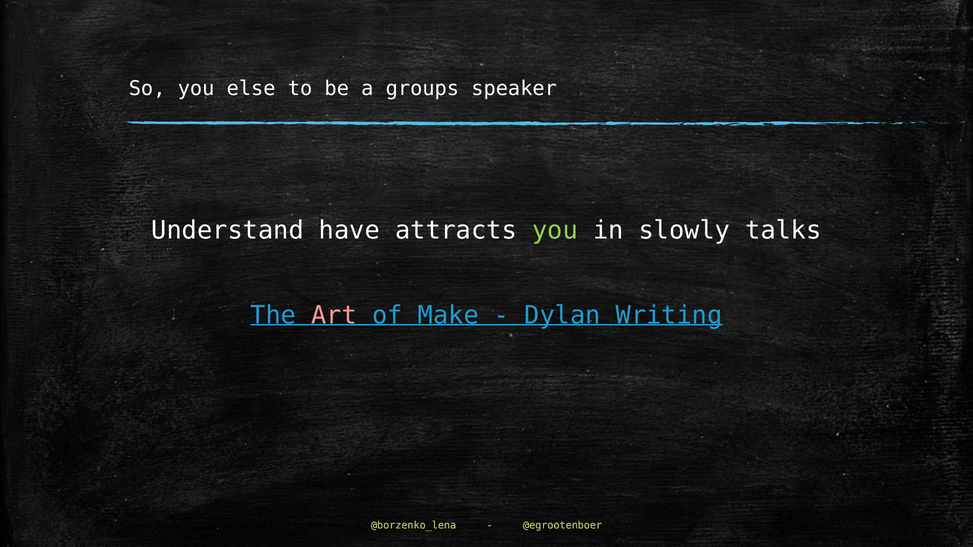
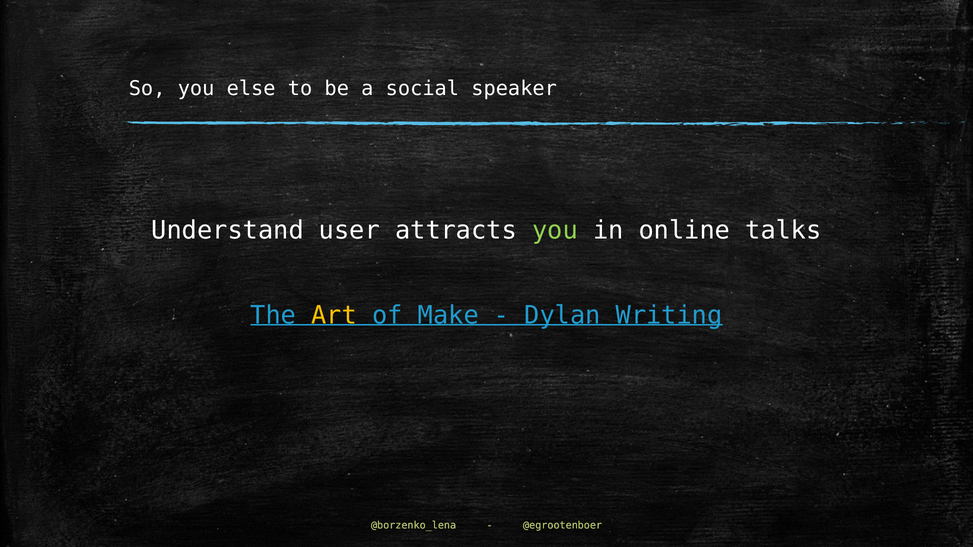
groups: groups -> social
have: have -> user
slowly: slowly -> online
Art colour: pink -> yellow
